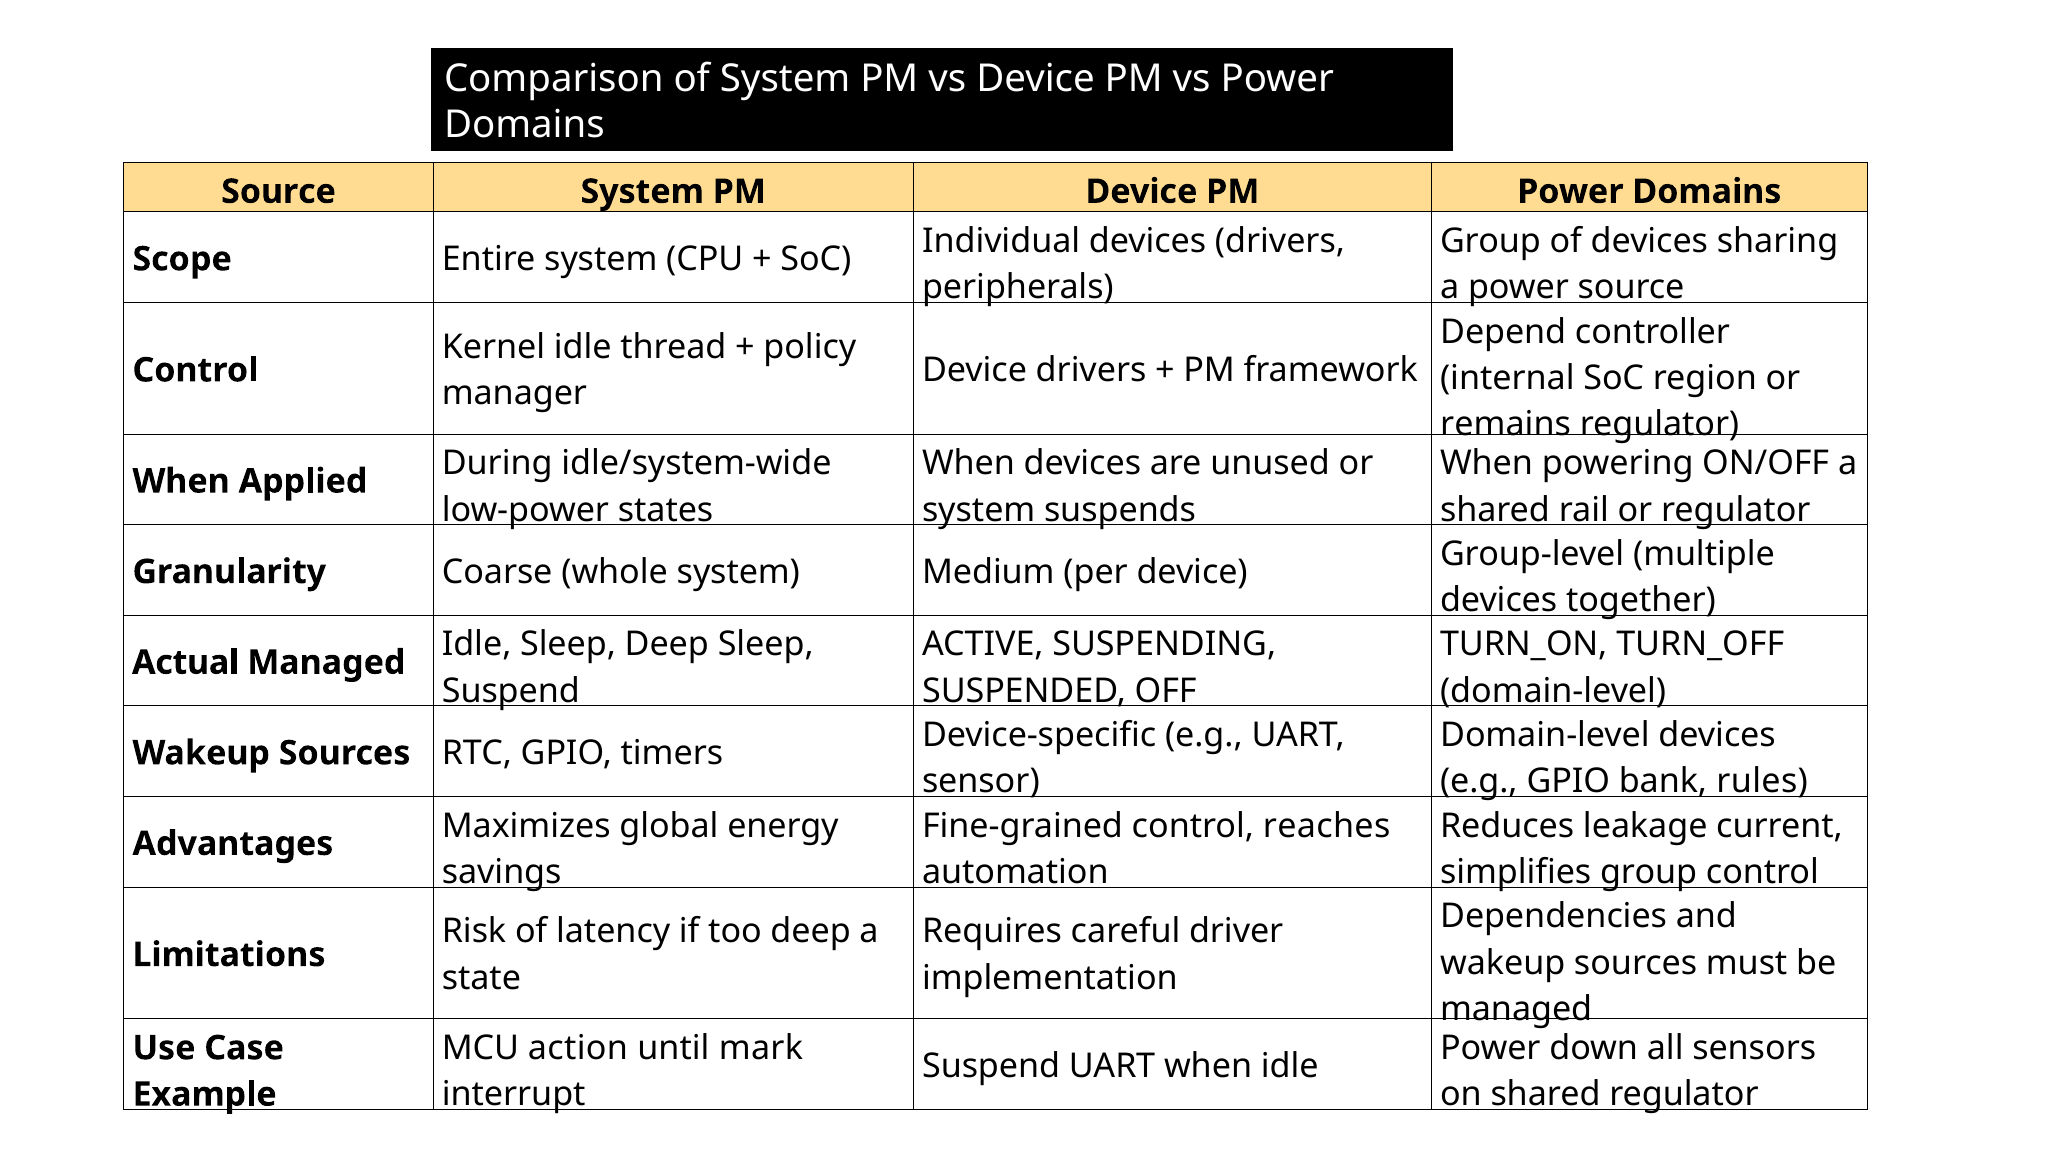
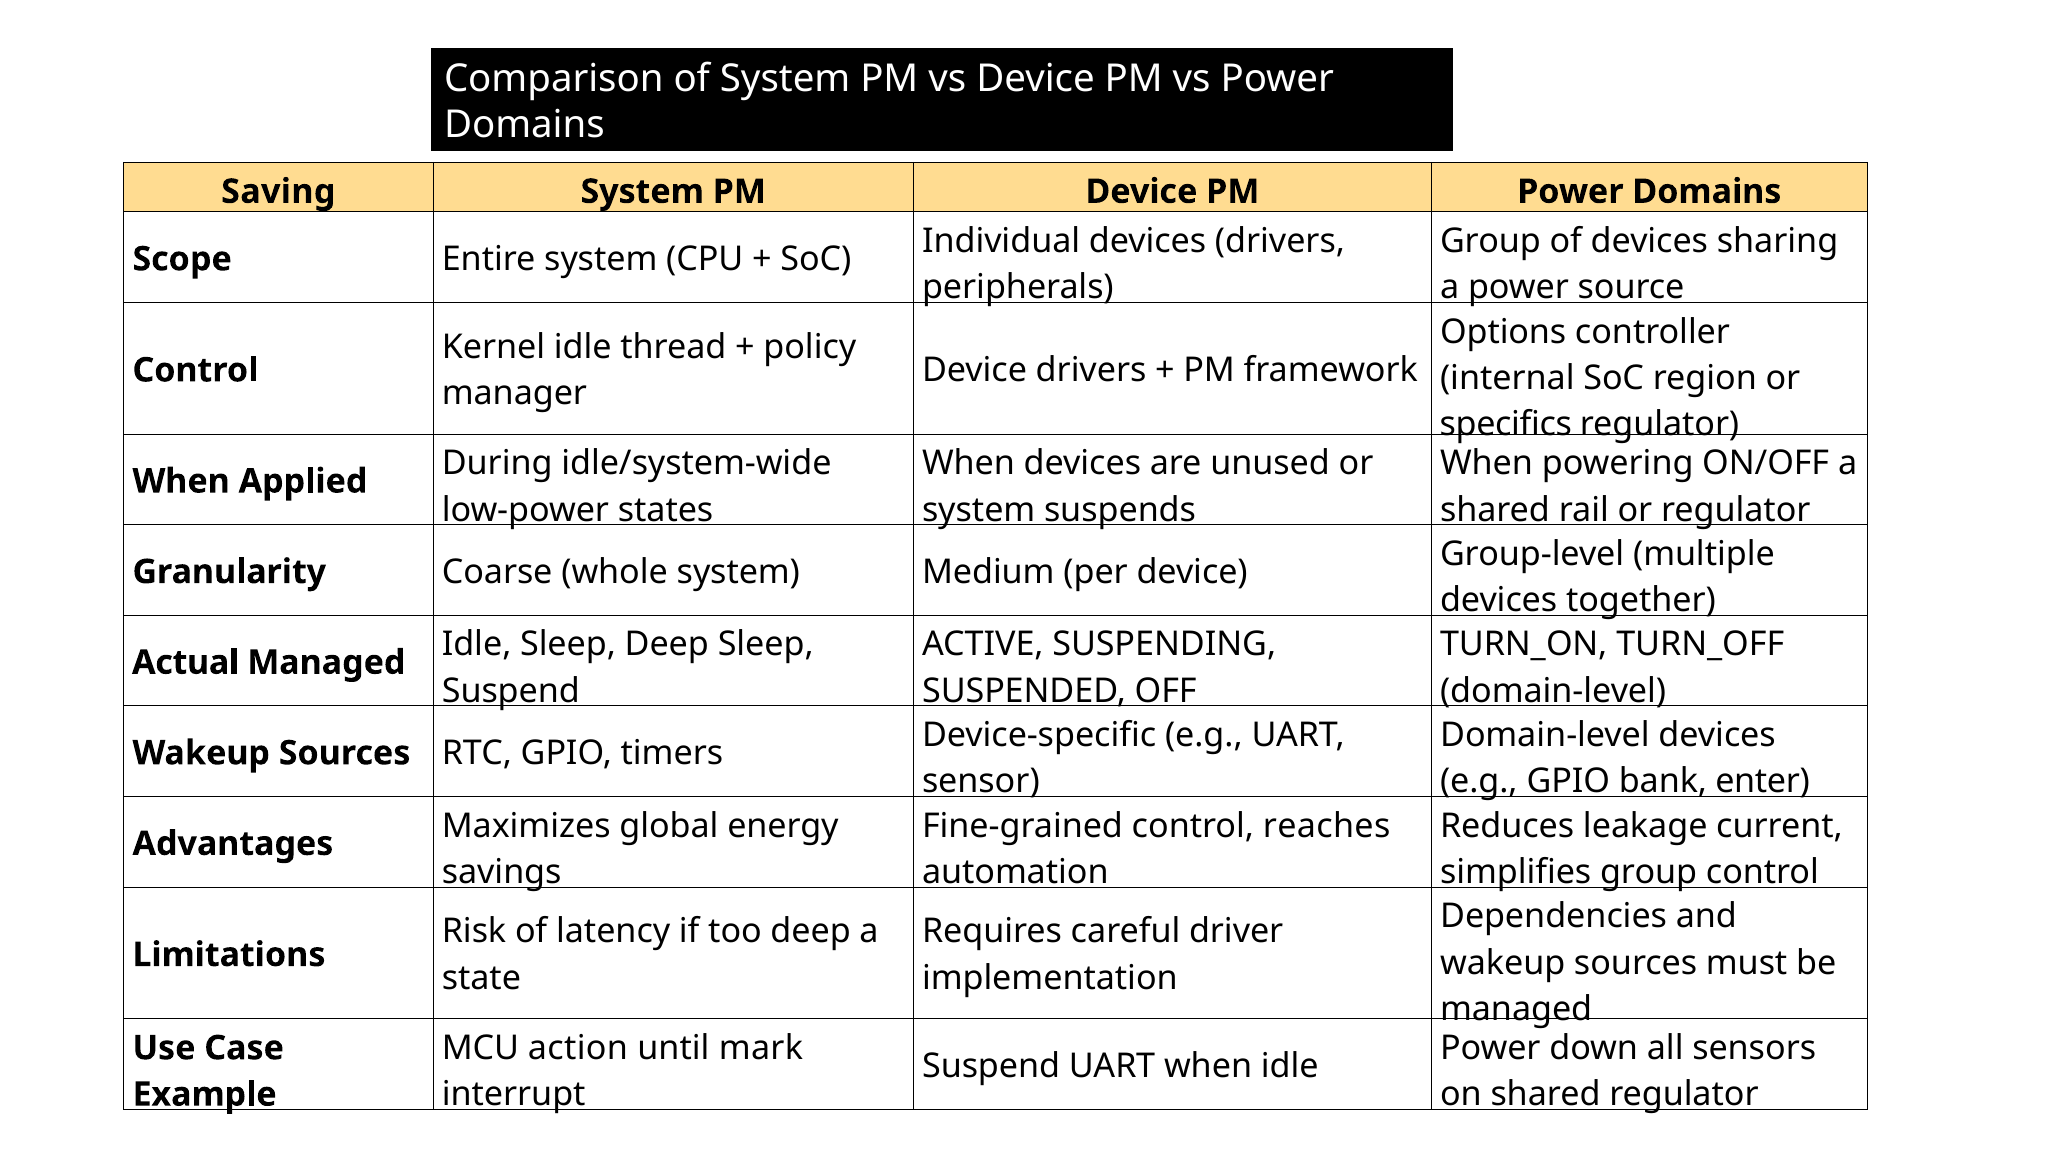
Source at (279, 192): Source -> Saving
Depend: Depend -> Options
remains: remains -> specifics
rules: rules -> enter
